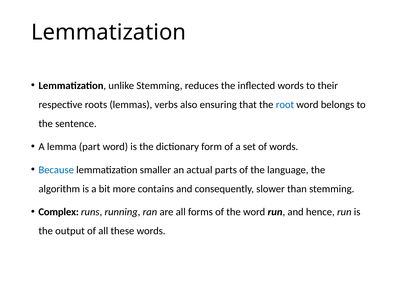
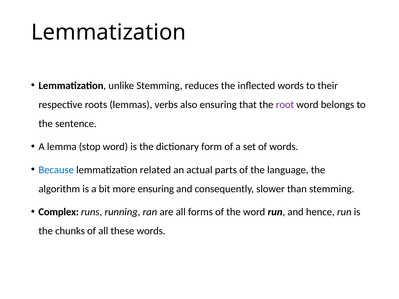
root colour: blue -> purple
part: part -> stop
smaller: smaller -> related
more contains: contains -> ensuring
output: output -> chunks
